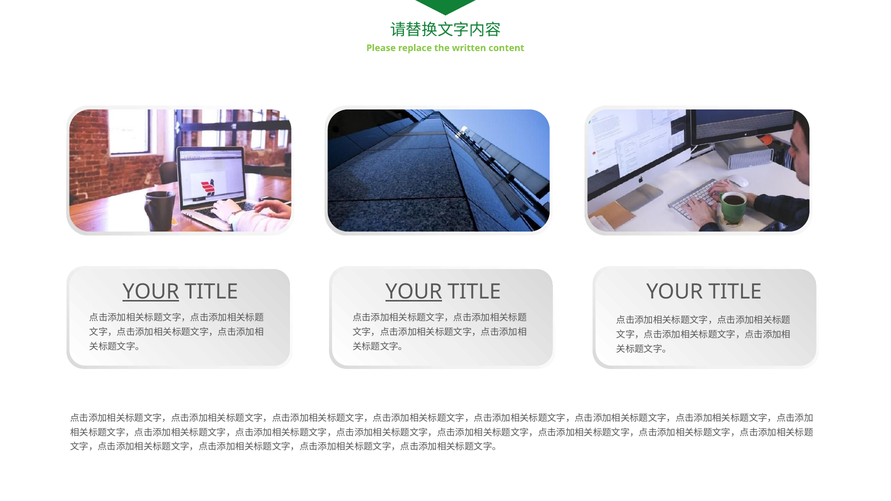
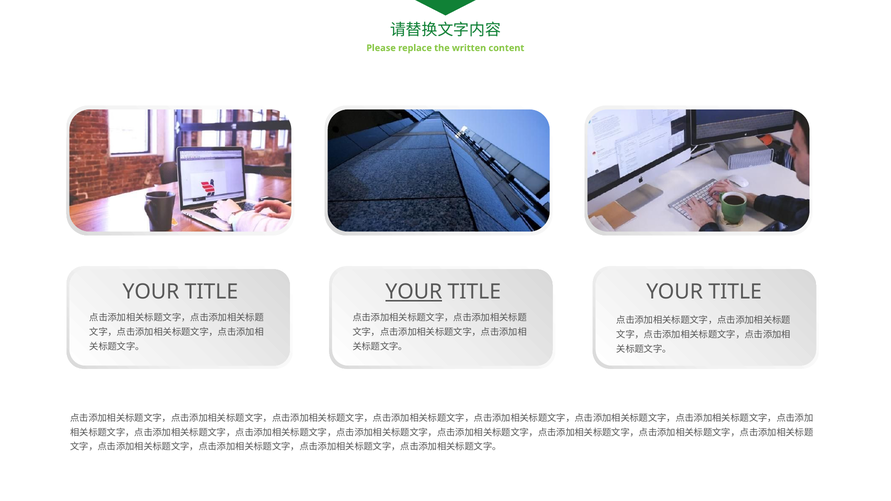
YOUR at (151, 292) underline: present -> none
